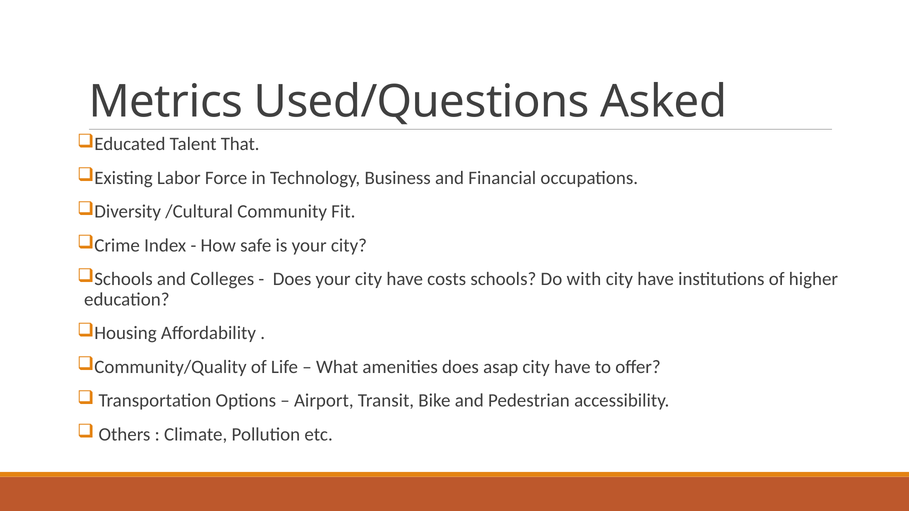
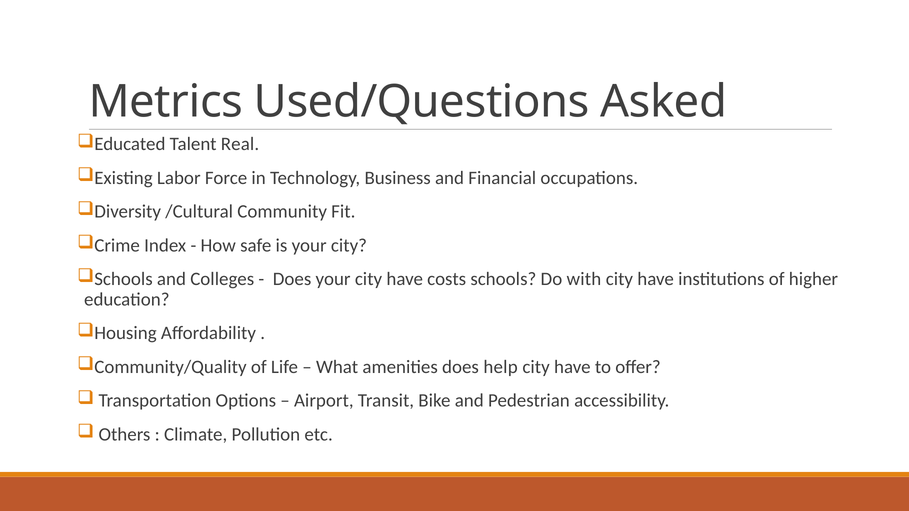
That: That -> Real
asap: asap -> help
